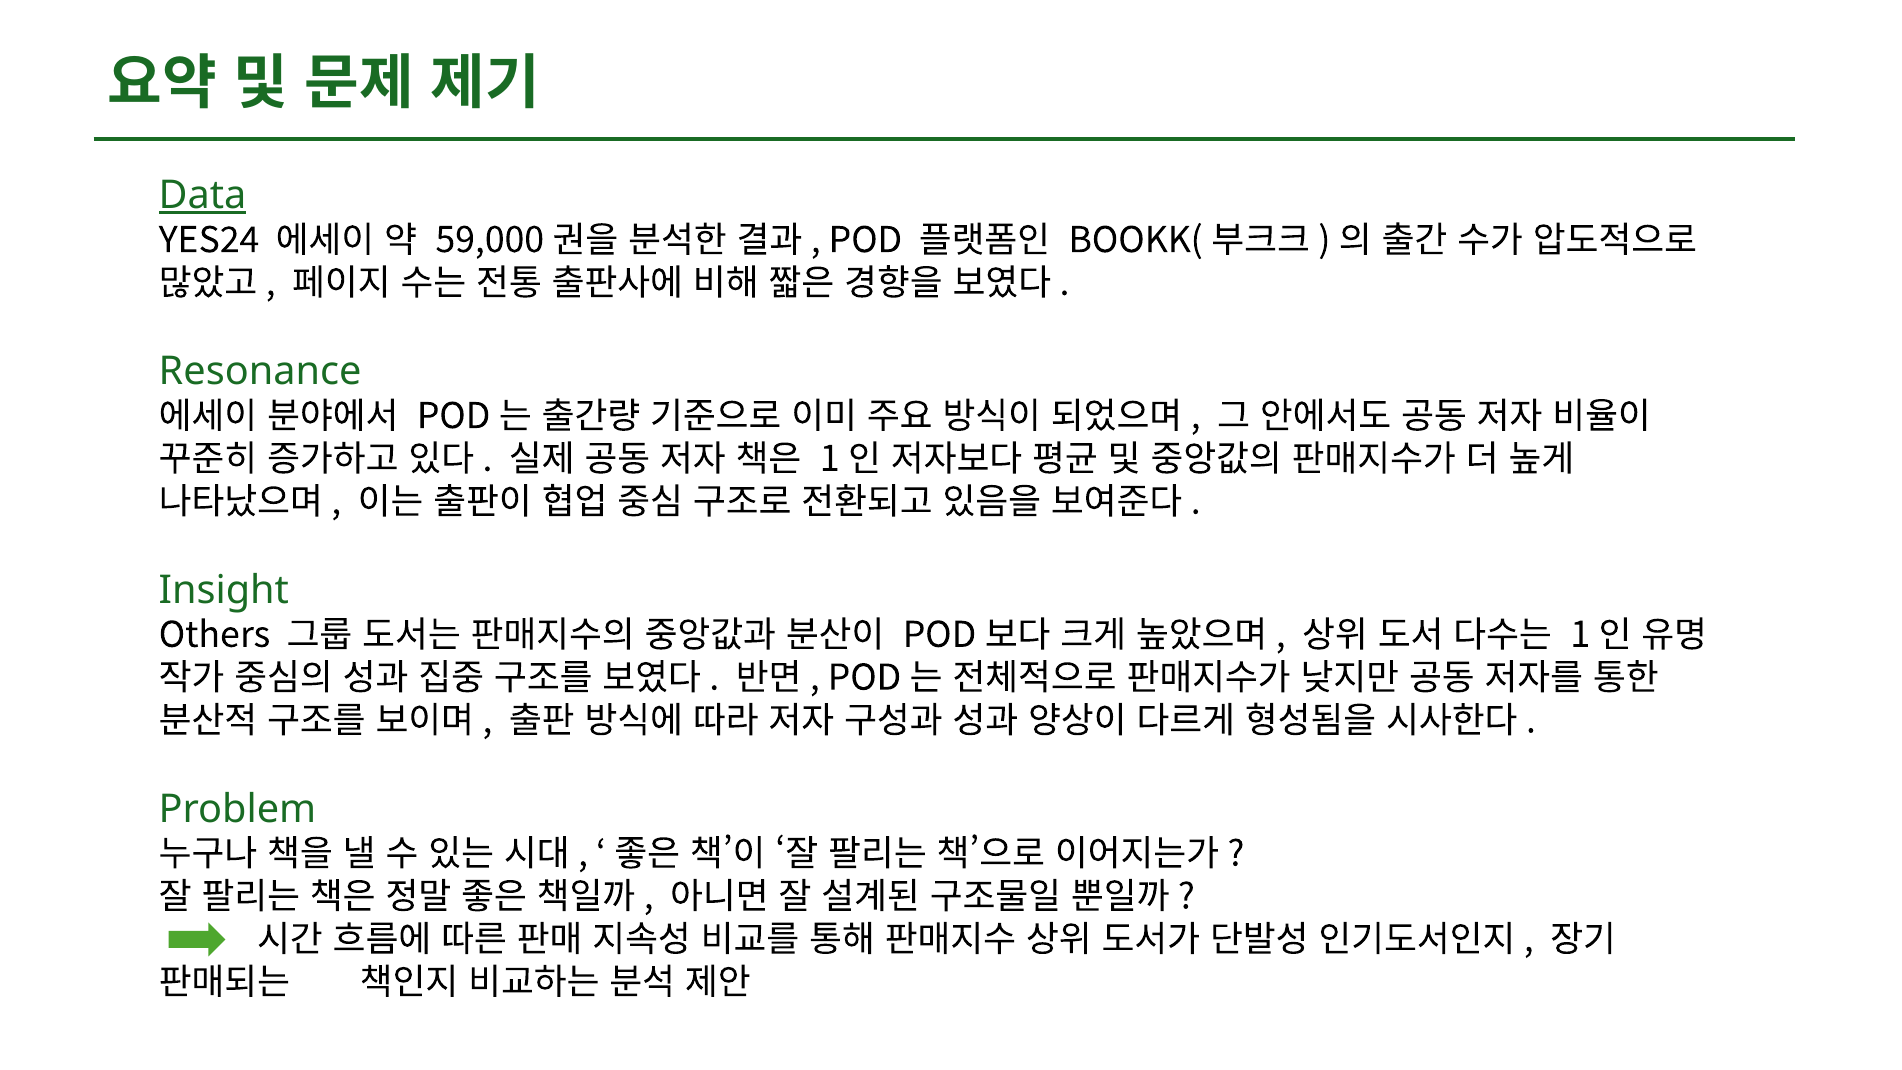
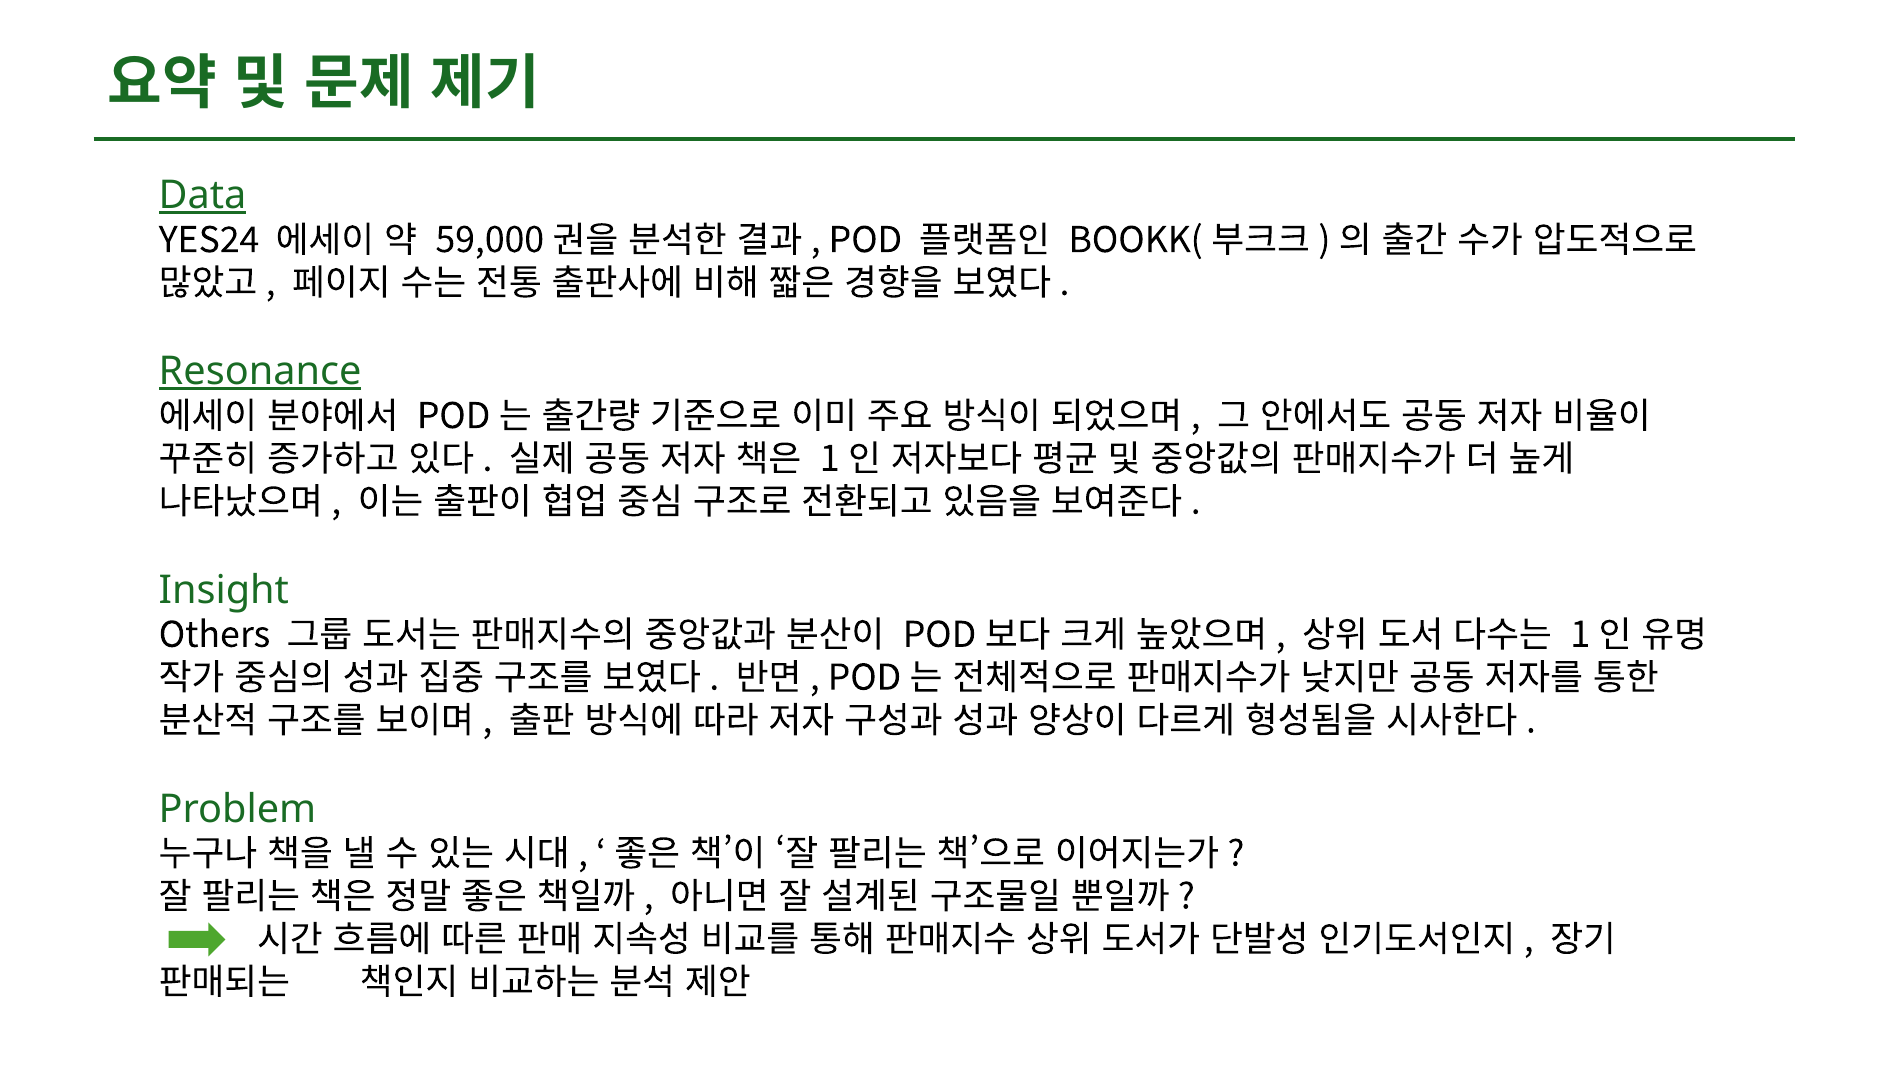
Resonance underline: none -> present
